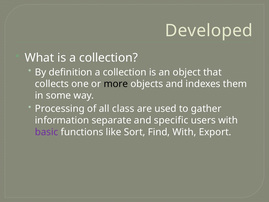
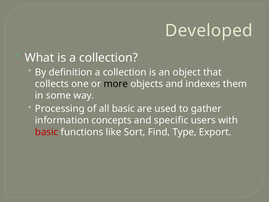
all class: class -> basic
separate: separate -> concepts
basic at (47, 132) colour: purple -> red
Find With: With -> Type
